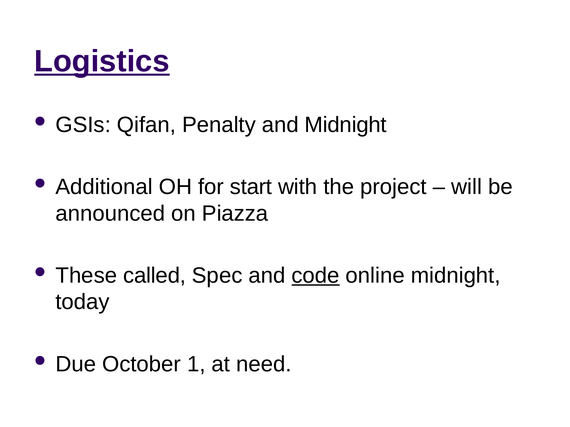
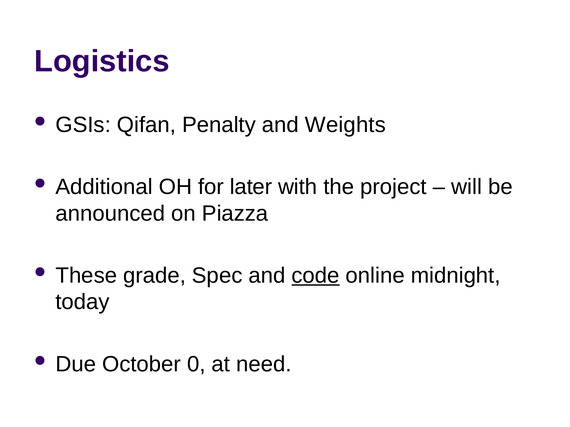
Logistics underline: present -> none
and Midnight: Midnight -> Weights
start: start -> later
called: called -> grade
1: 1 -> 0
